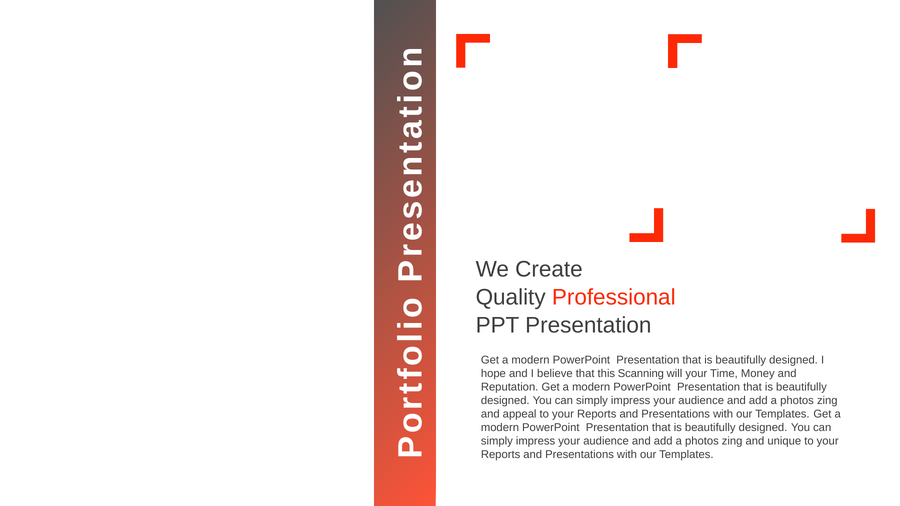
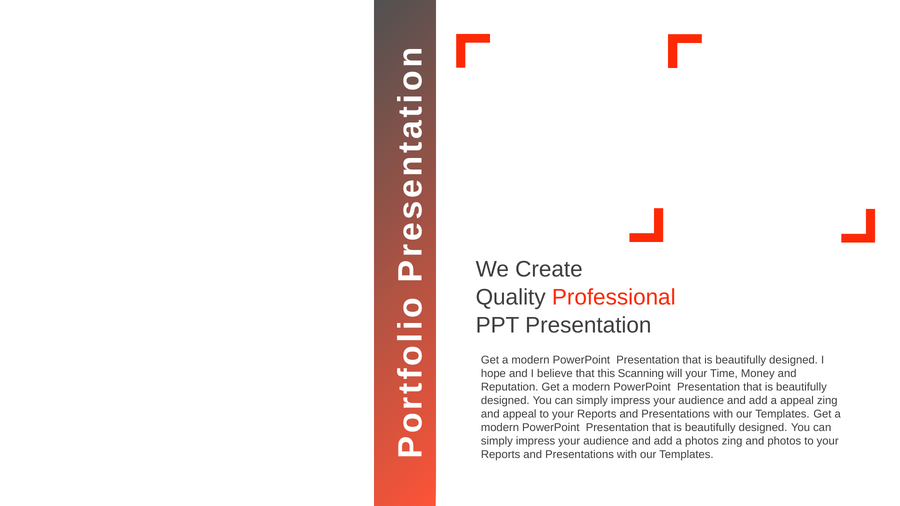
photos at (797, 401): photos -> appeal
and unique: unique -> photos
